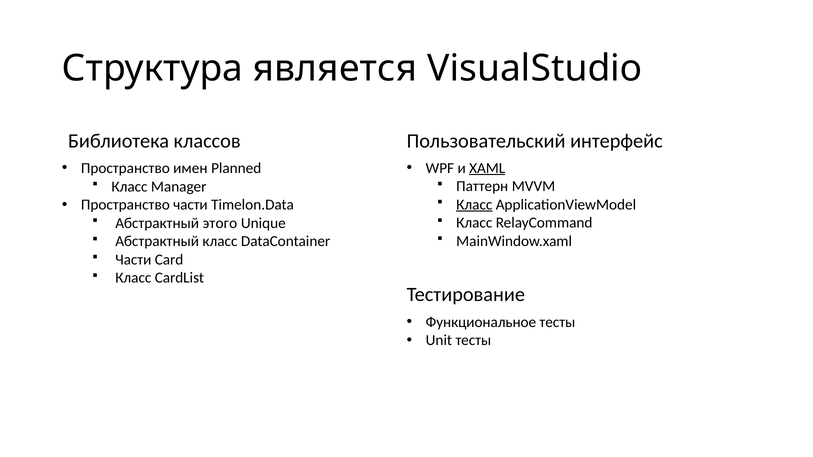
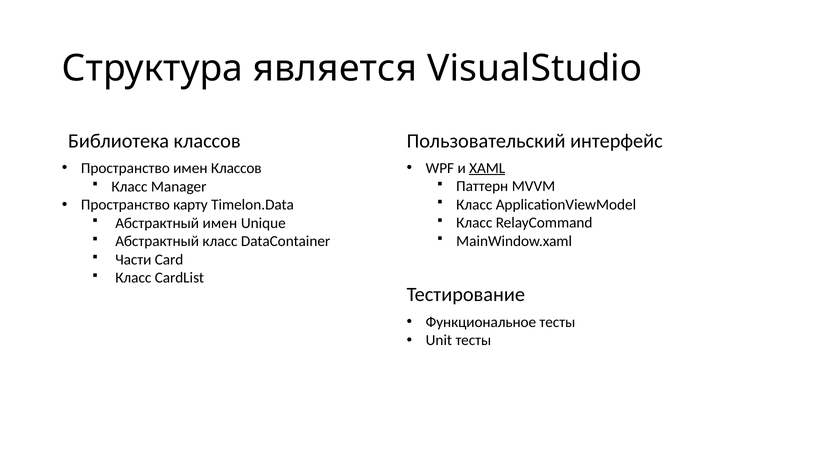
имен Planned: Planned -> Классов
Пространство части: части -> карту
Класс at (474, 205) underline: present -> none
Абстрактный этого: этого -> имен
